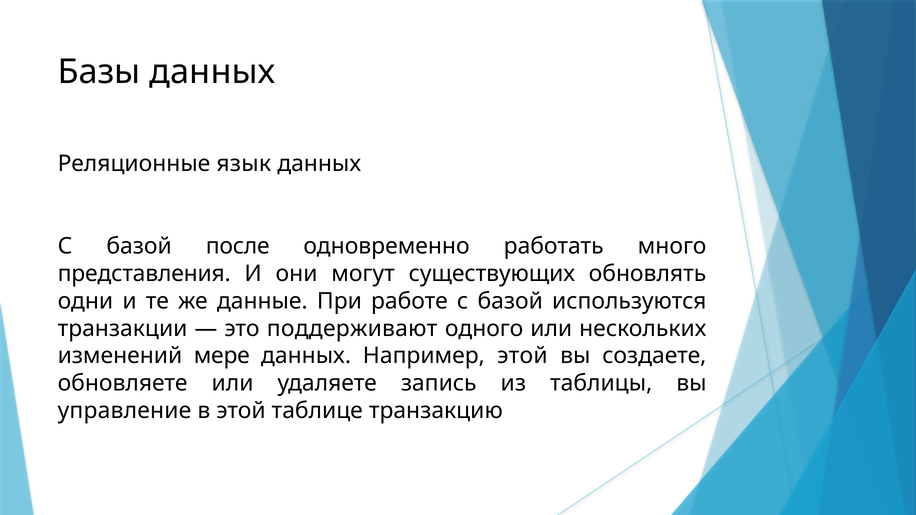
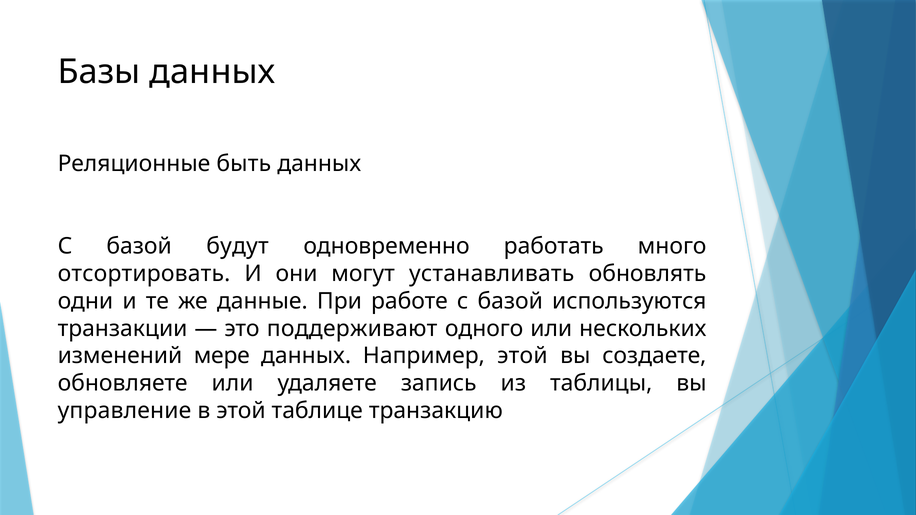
язык: язык -> быть
после: после -> будут
представления: представления -> отсортировать
существующих: существующих -> устанавливать
